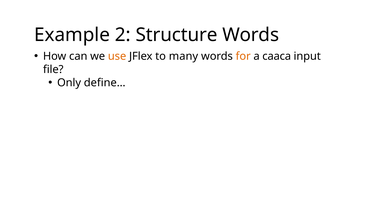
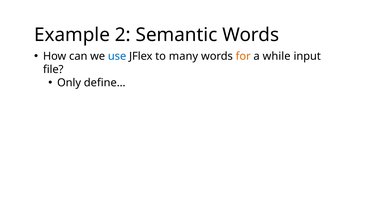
Structure: Structure -> Semantic
use colour: orange -> blue
caaca: caaca -> while
